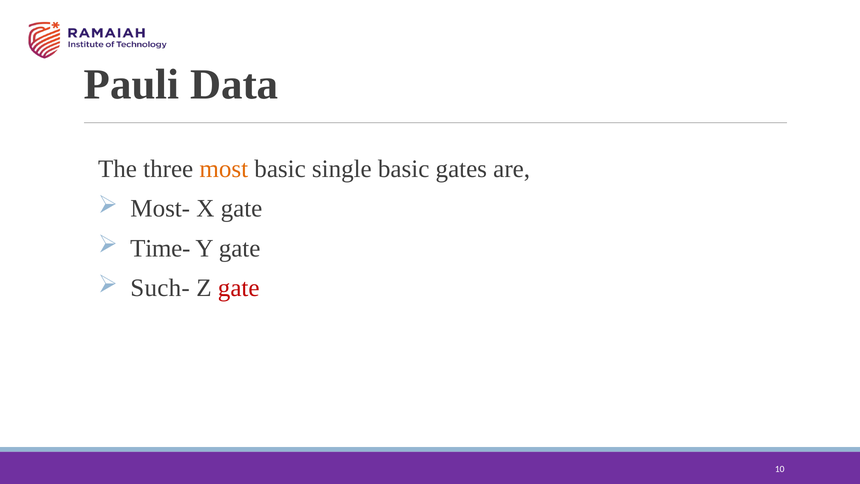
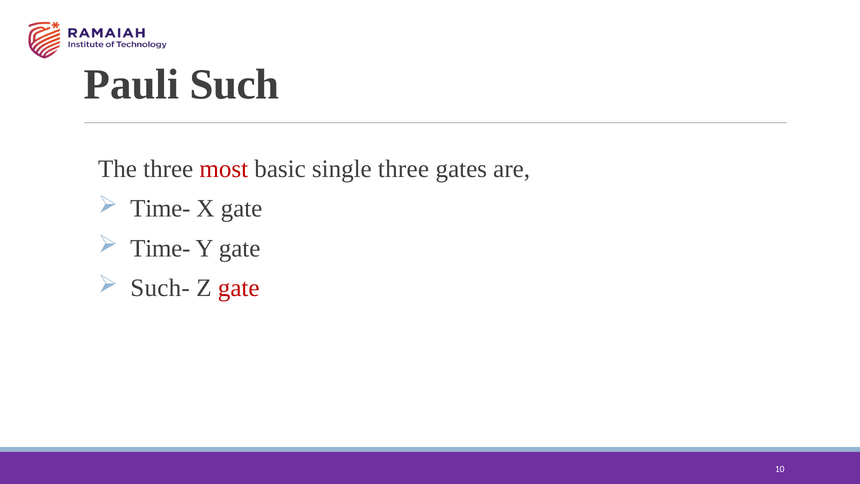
Data: Data -> Such
most colour: orange -> red
single basic: basic -> three
Most- at (160, 209): Most- -> Time-
